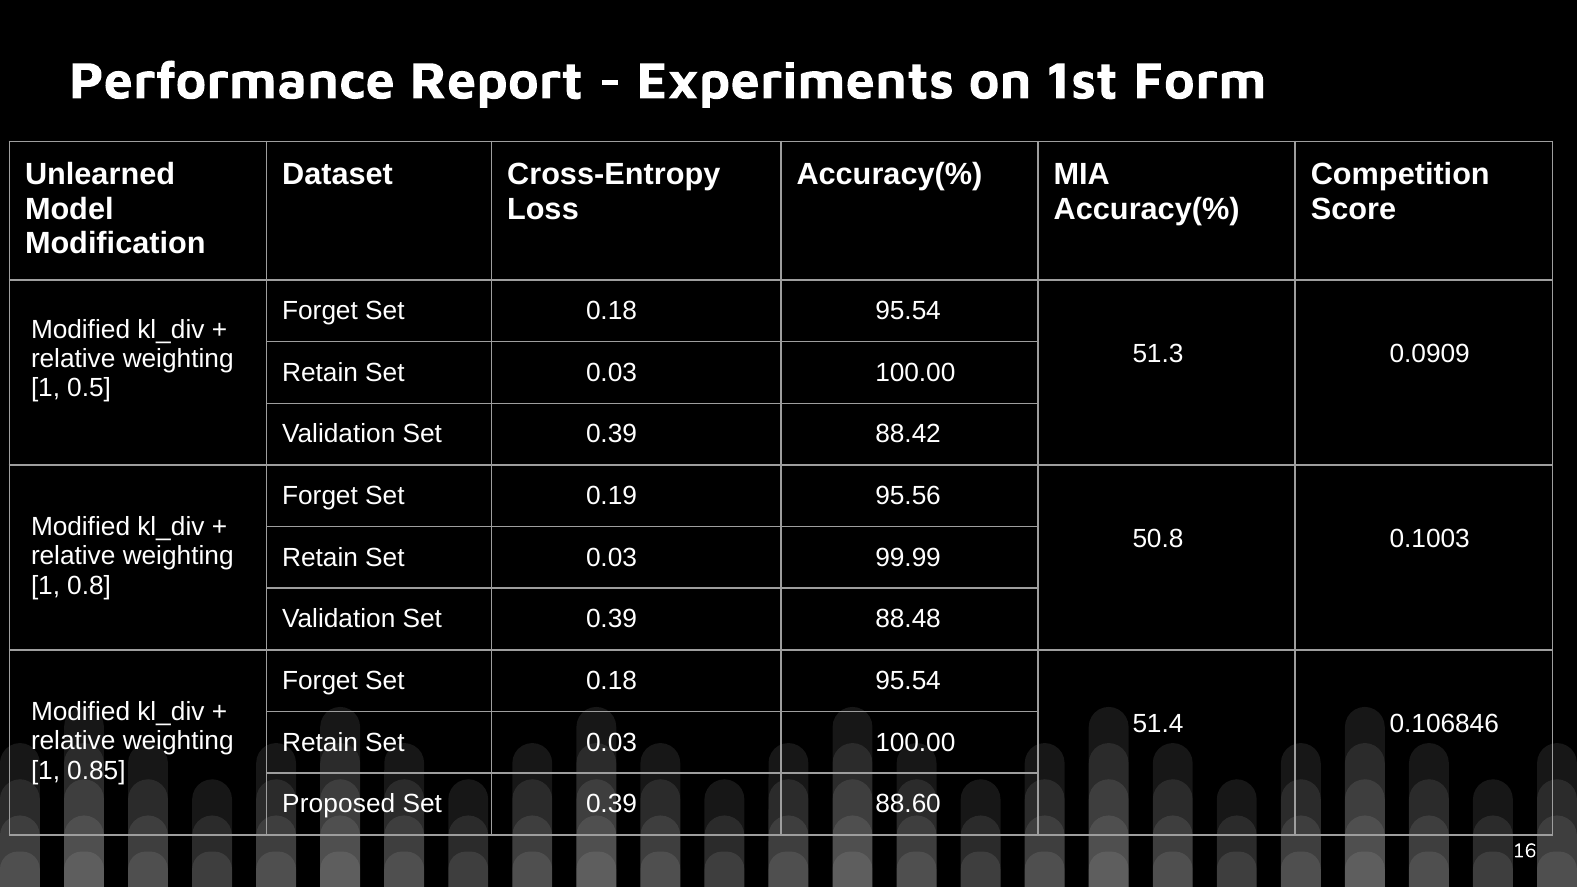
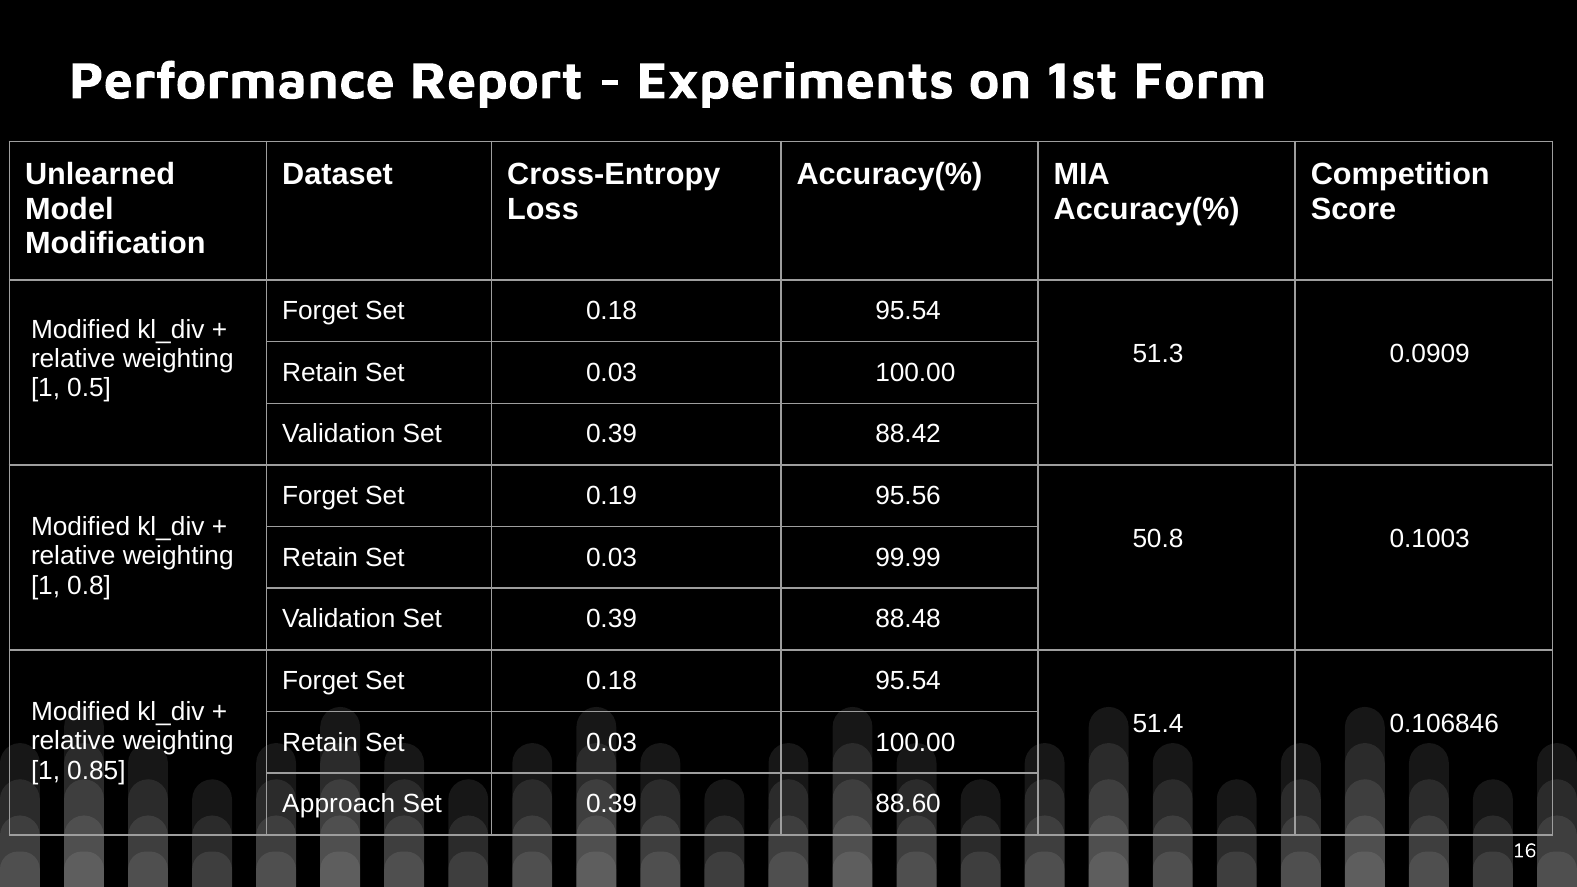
Proposed: Proposed -> Approach
